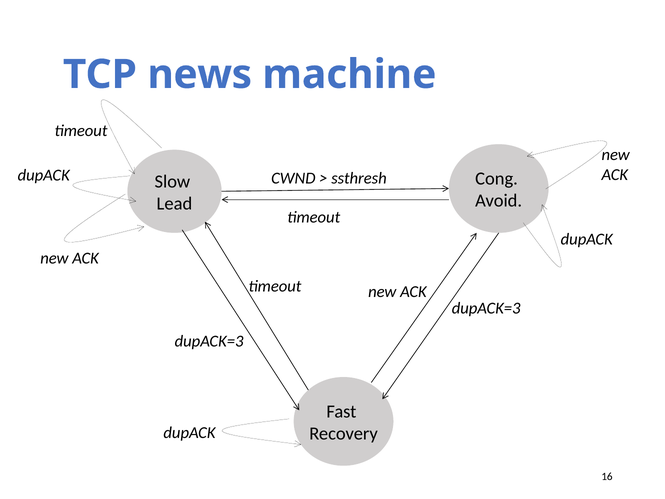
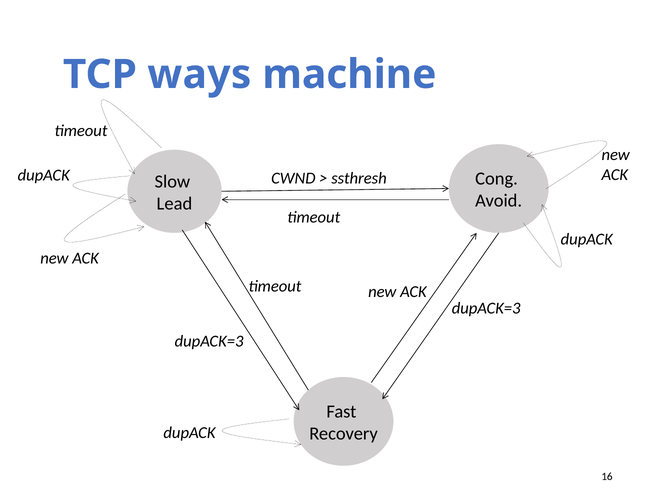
news: news -> ways
